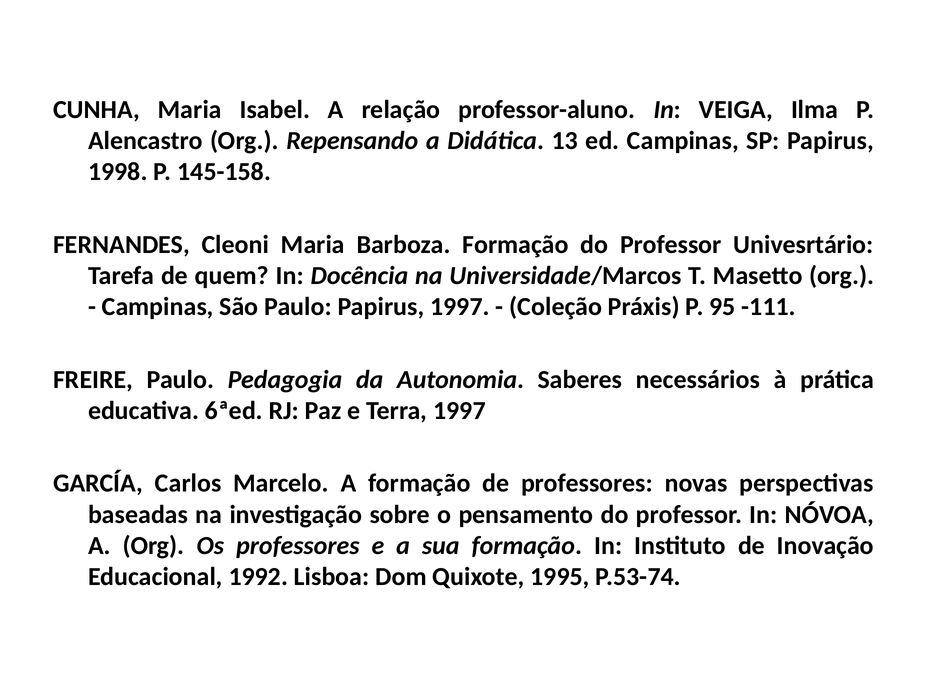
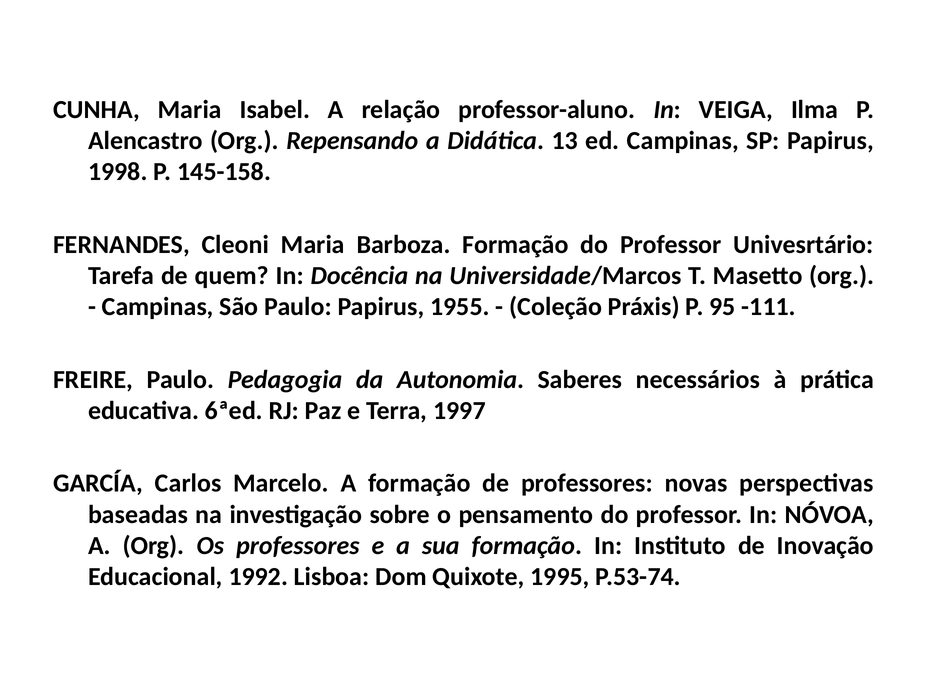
Papirus 1997: 1997 -> 1955
